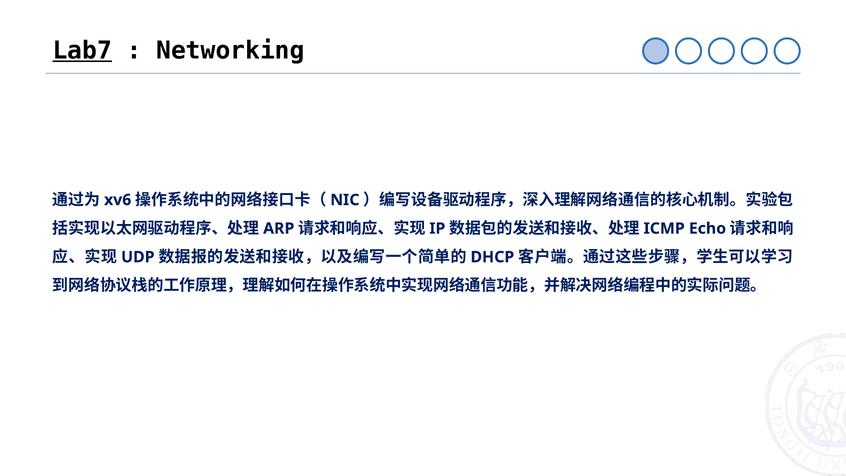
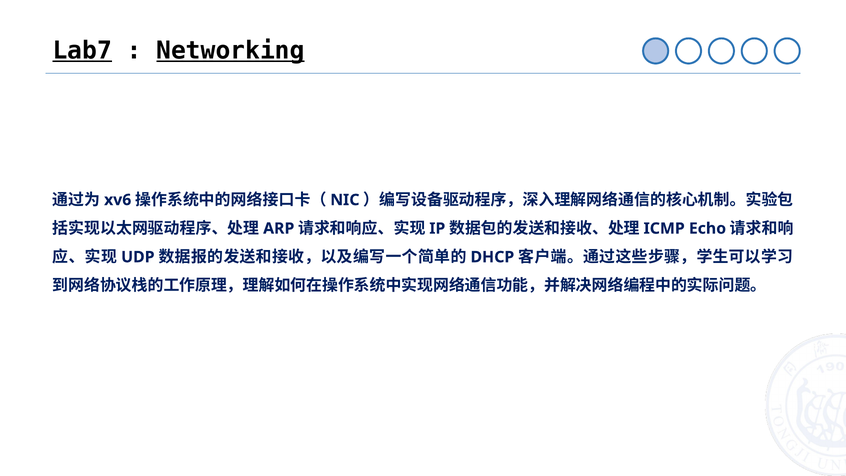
Networking underline: none -> present
